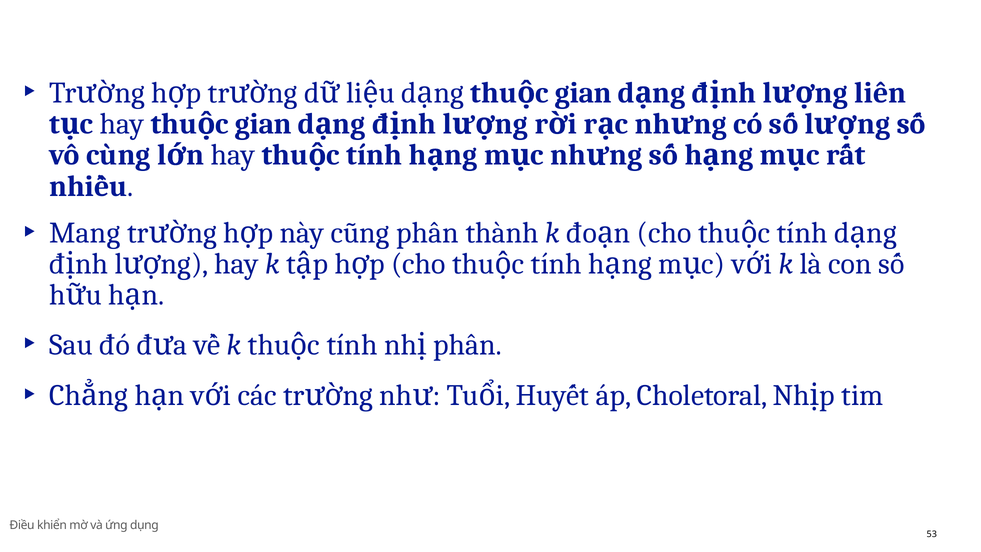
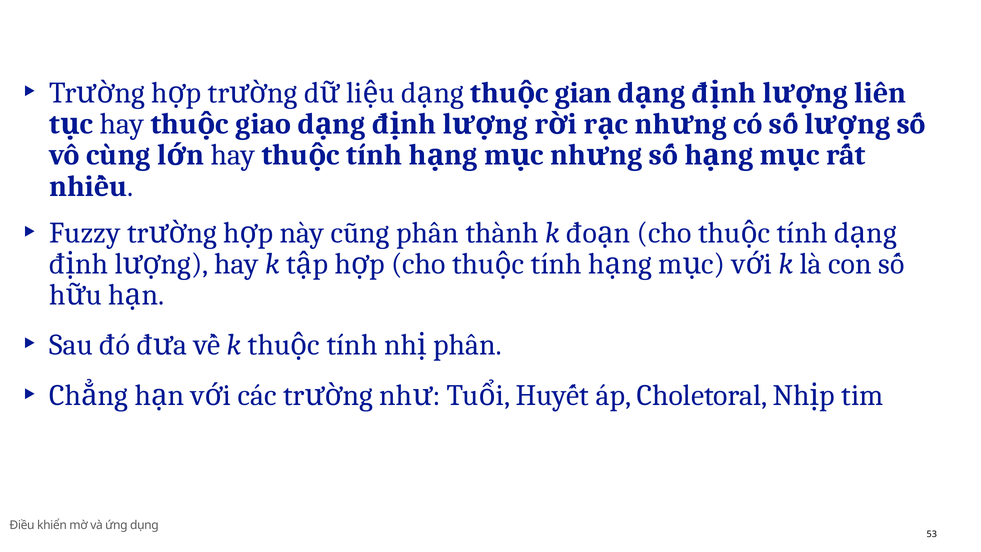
gian at (263, 124): gian -> giao
Mang: Mang -> Fuzzy
